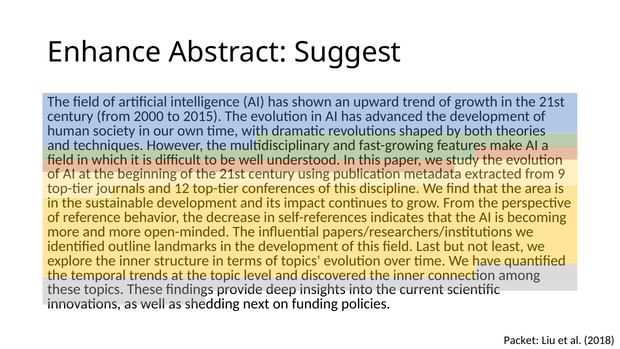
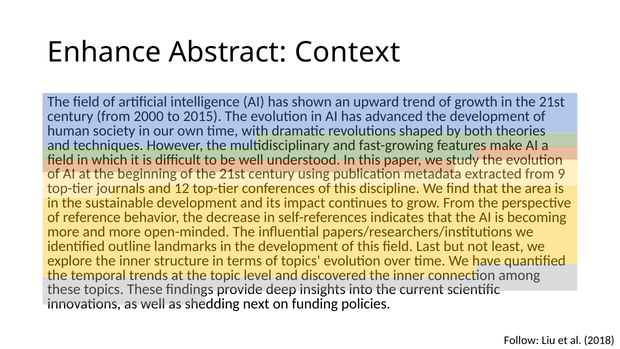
Suggest: Suggest -> Context
Packet: Packet -> Follow
